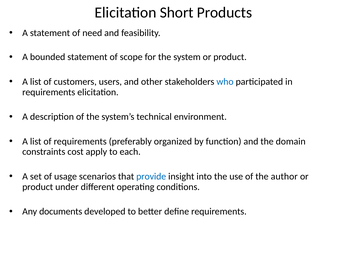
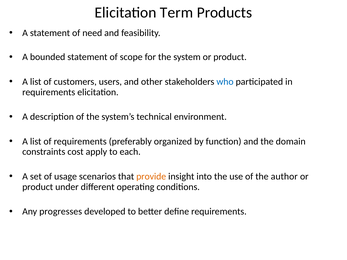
Short: Short -> Term
provide colour: blue -> orange
documents: documents -> progresses
